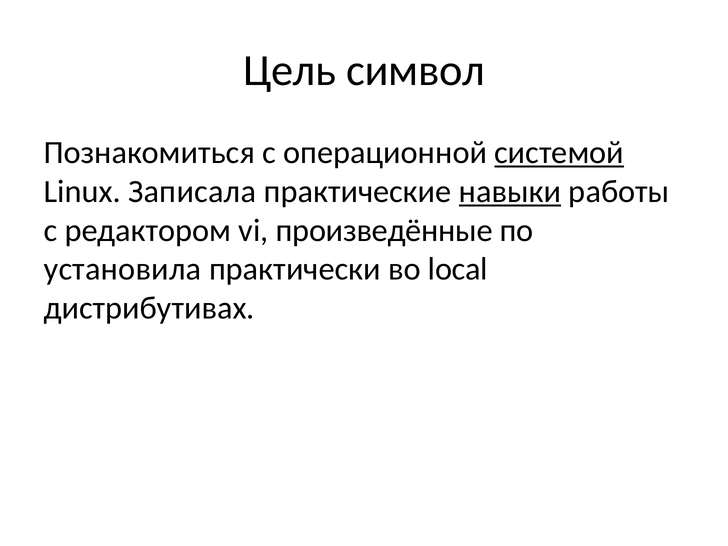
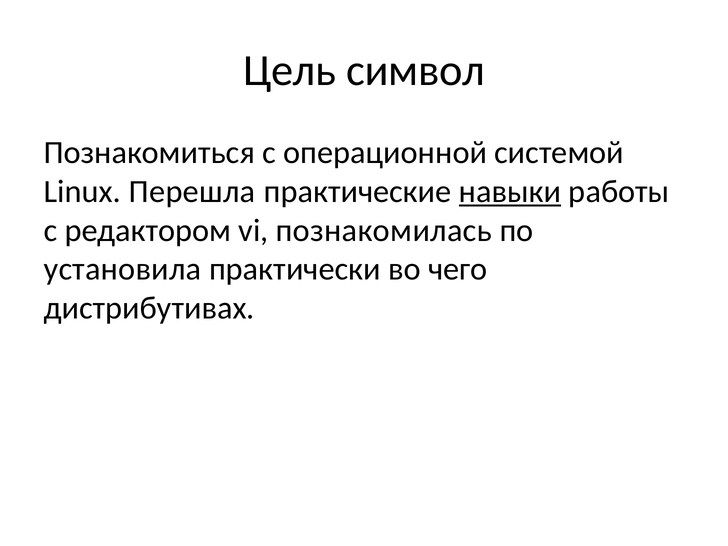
системой underline: present -> none
Записала: Записала -> Перешла
произведённые: произведённые -> познакомилась
local: local -> чего
